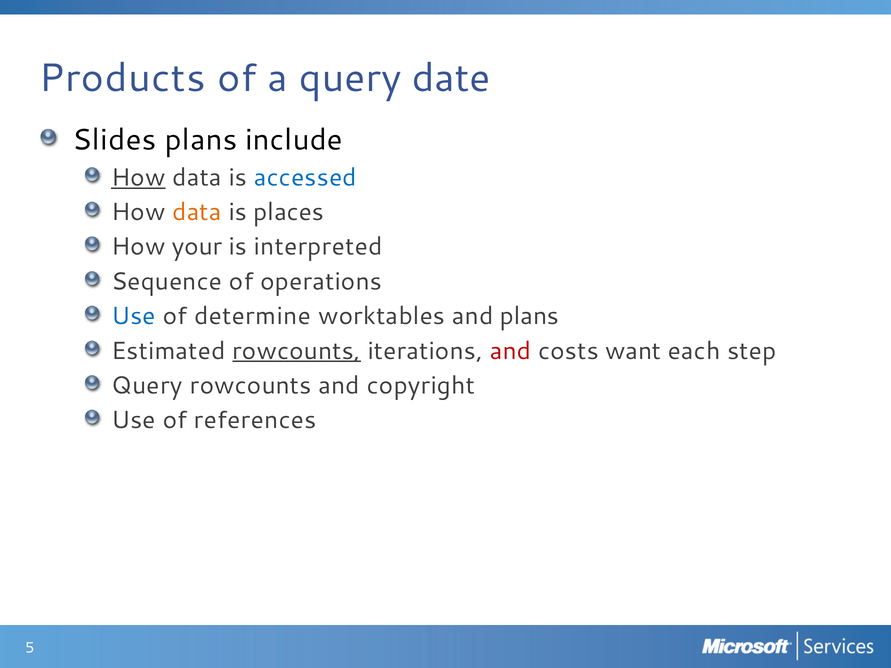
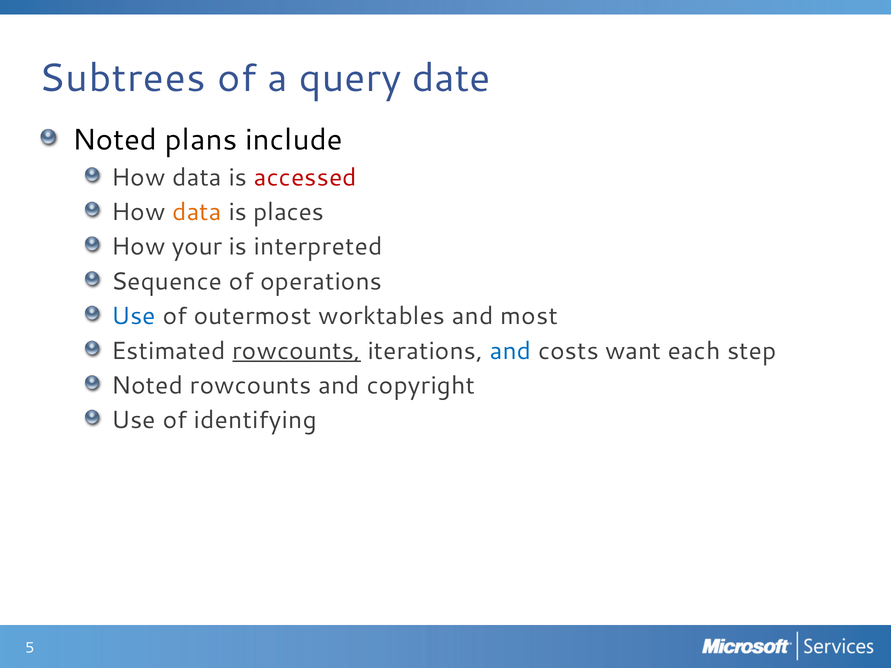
Products: Products -> Subtrees
Slides at (114, 140): Slides -> Noted
How at (138, 177) underline: present -> none
accessed colour: blue -> red
determine: determine -> outermost
and plans: plans -> most
and at (511, 351) colour: red -> blue
Query at (147, 386): Query -> Noted
references: references -> identifying
